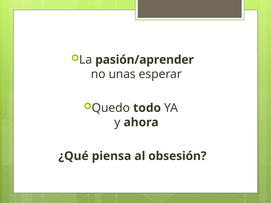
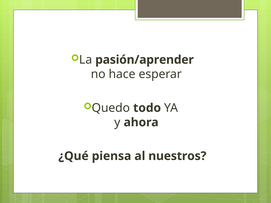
unas: unas -> hace
obsesión: obsesión -> nuestros
